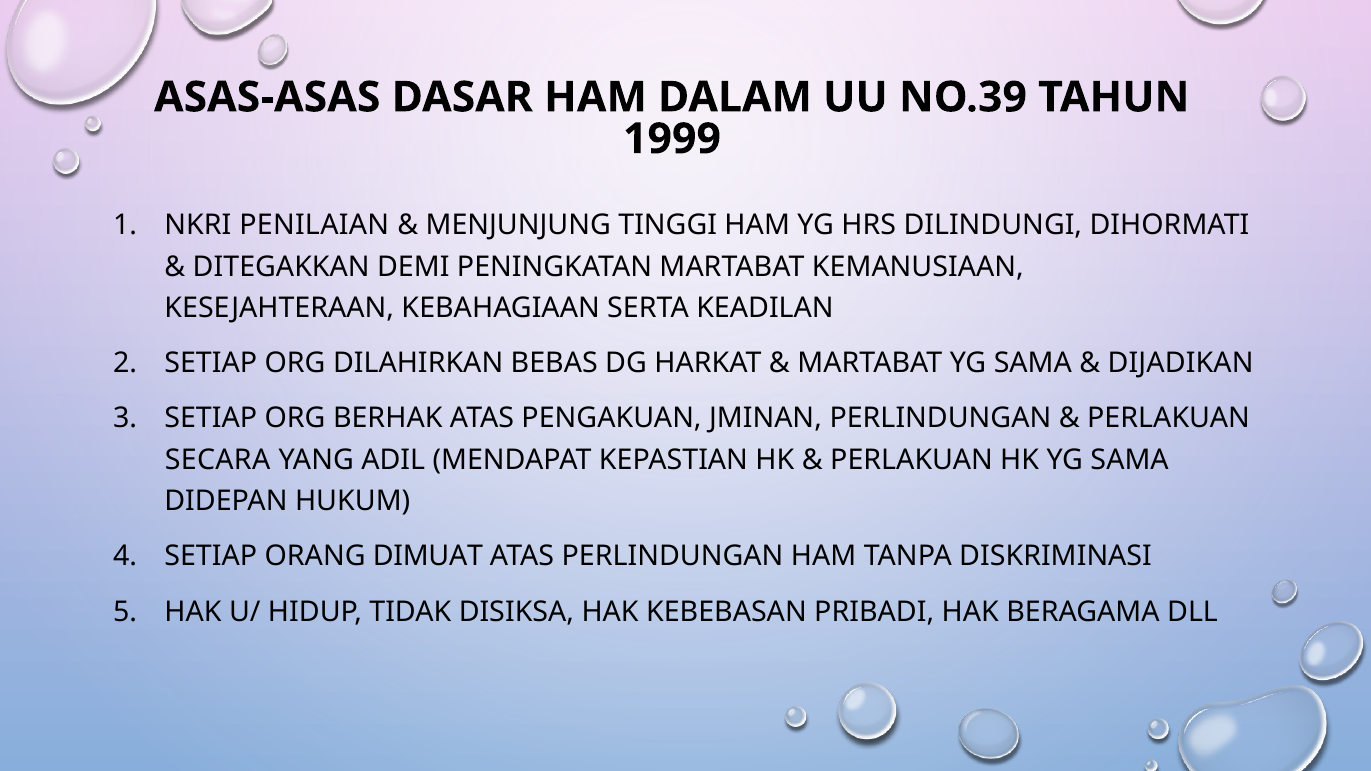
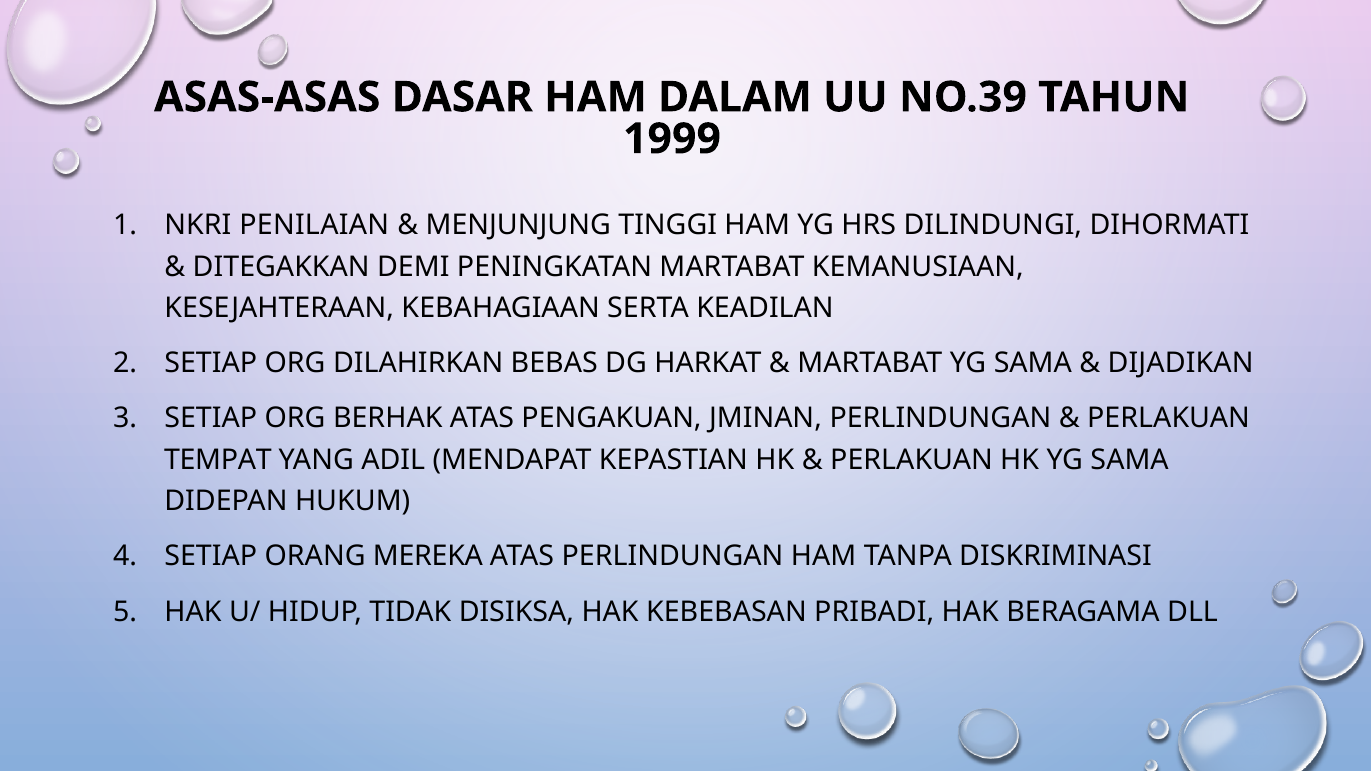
SECARA: SECARA -> TEMPAT
DIMUAT: DIMUAT -> MEREKA
